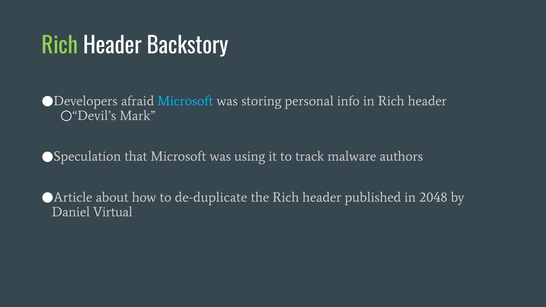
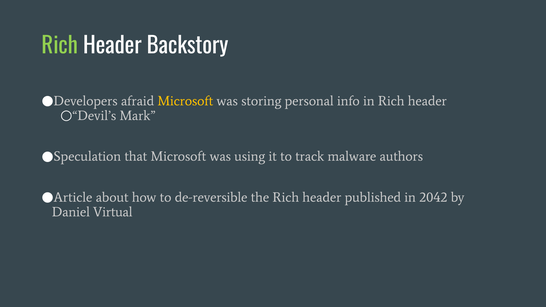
Microsoft at (185, 101) colour: light blue -> yellow
de-duplicate: de-duplicate -> de-reversible
2048: 2048 -> 2042
